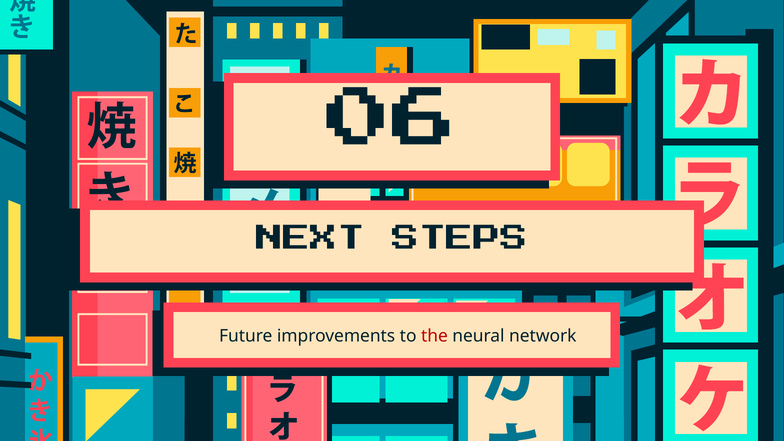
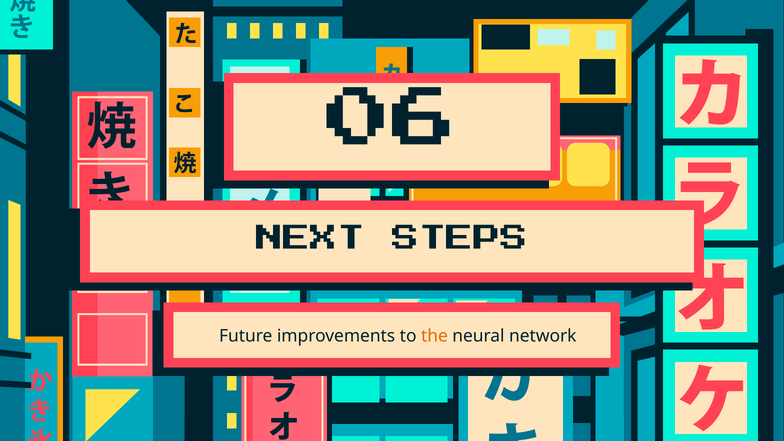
the at (434, 336) colour: red -> orange
